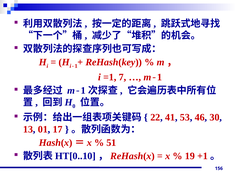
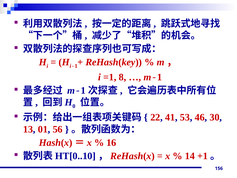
7: 7 -> 8
17: 17 -> 56
51: 51 -> 16
19: 19 -> 14
